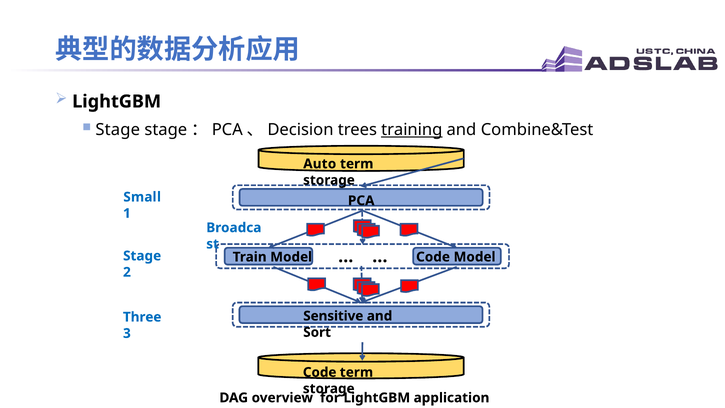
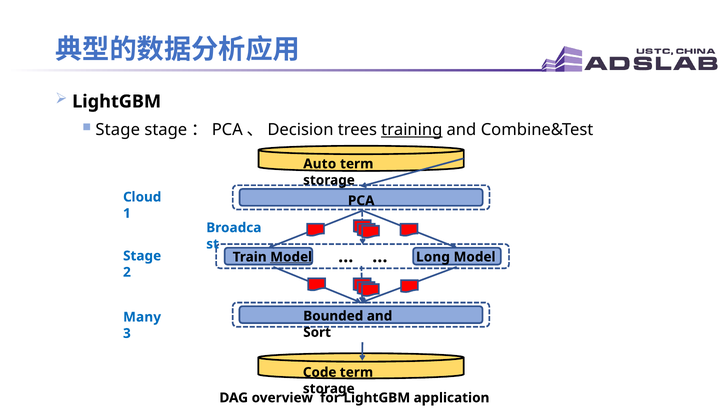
Small: Small -> Cloud
Model at (291, 257) underline: none -> present
Code at (433, 257): Code -> Long
Sensitive: Sensitive -> Bounded
Three: Three -> Many
